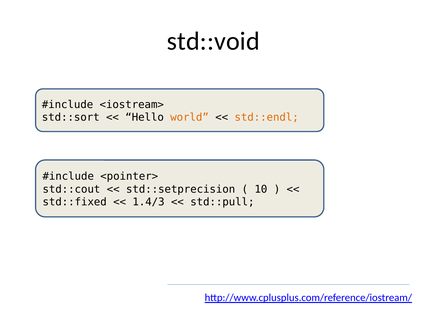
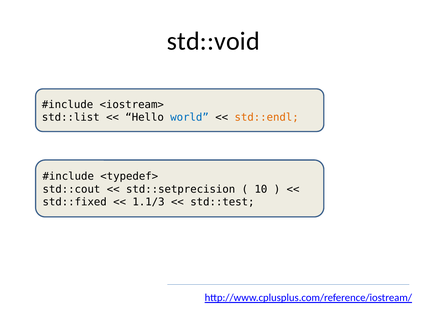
std::sort: std::sort -> std::list
world colour: orange -> blue
<pointer>: <pointer> -> <typedef>
1.4/3: 1.4/3 -> 1.1/3
std::pull: std::pull -> std::test
